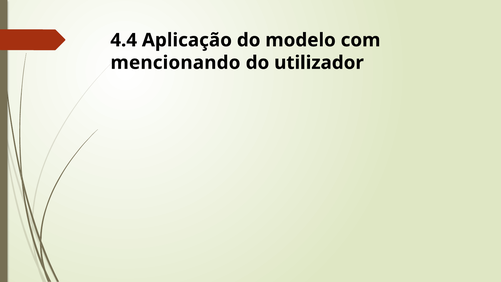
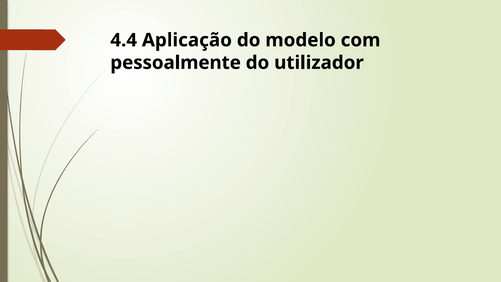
mencionando: mencionando -> pessoalmente
